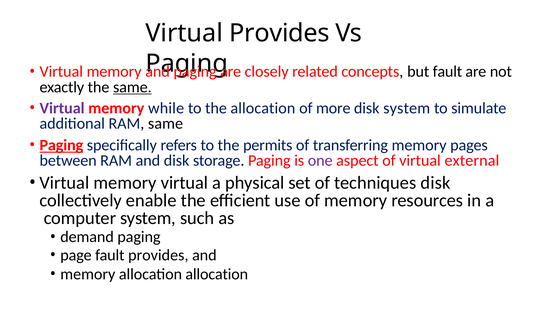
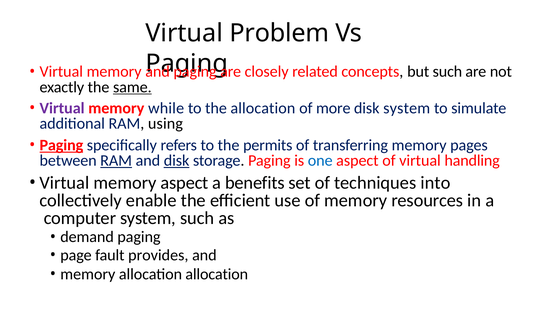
Virtual Provides: Provides -> Problem
but fault: fault -> such
RAM same: same -> using
RAM at (116, 161) underline: none -> present
disk at (177, 161) underline: none -> present
one colour: purple -> blue
external: external -> handling
memory virtual: virtual -> aspect
physical: physical -> benefits
techniques disk: disk -> into
